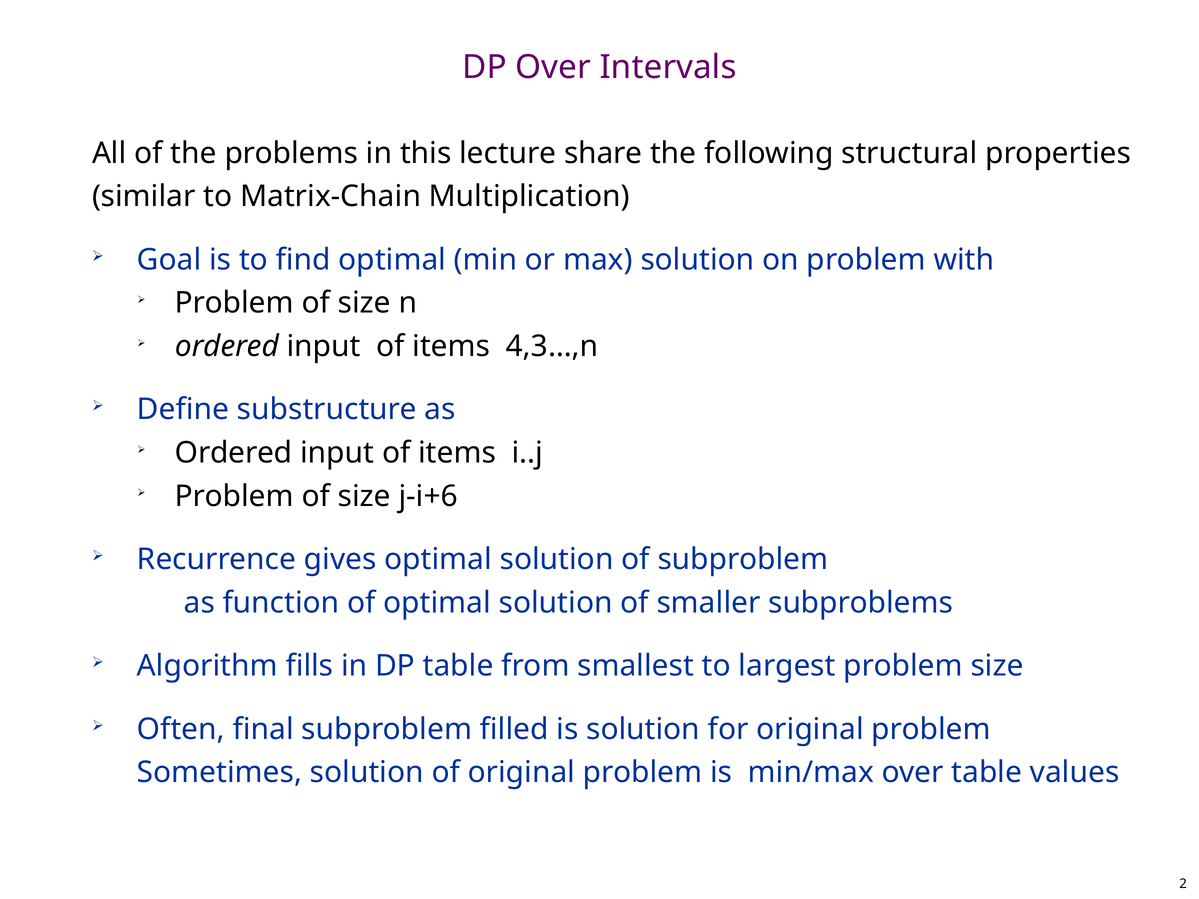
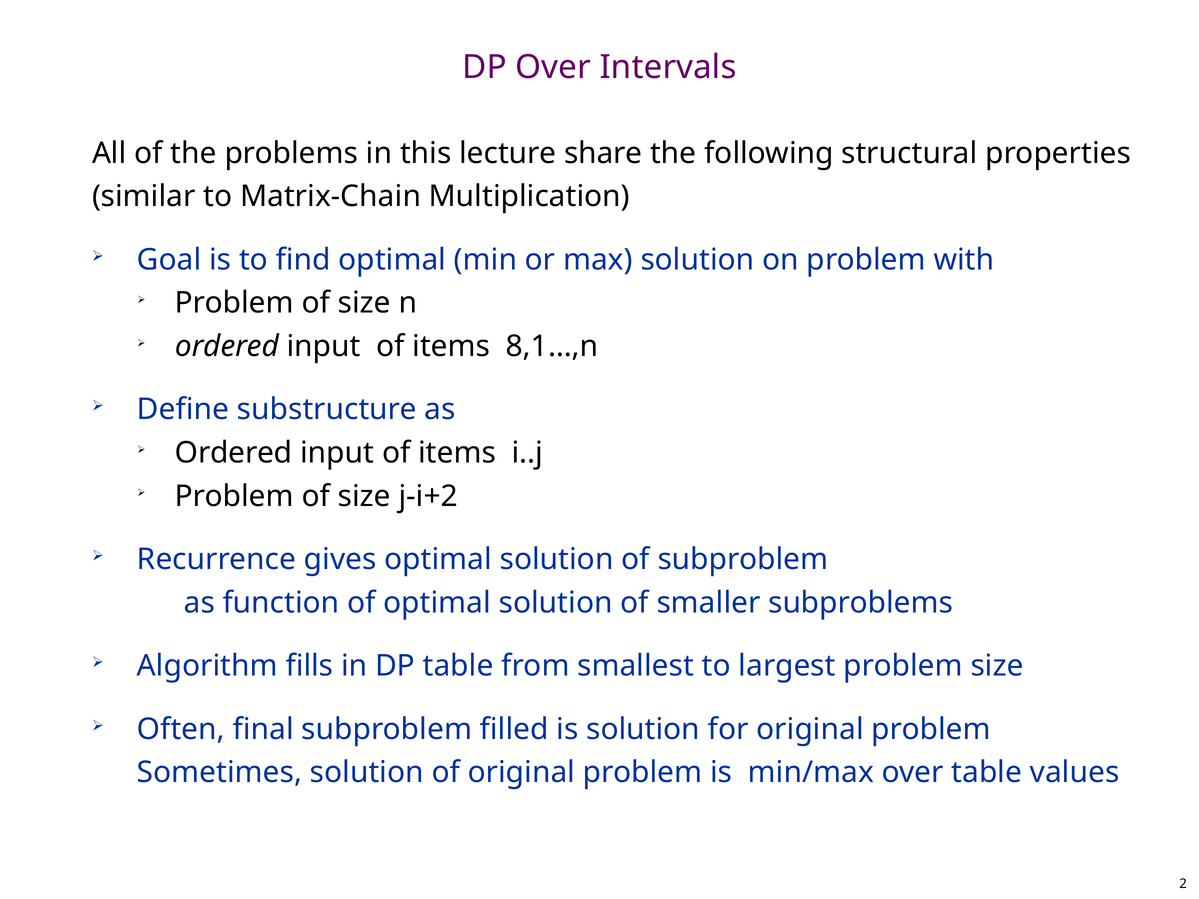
4,3…,n: 4,3…,n -> 8,1…,n
j-i+6: j-i+6 -> j-i+2
